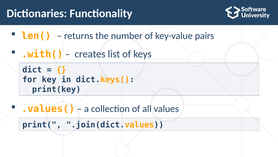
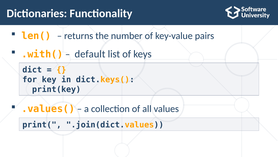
creates: creates -> default
